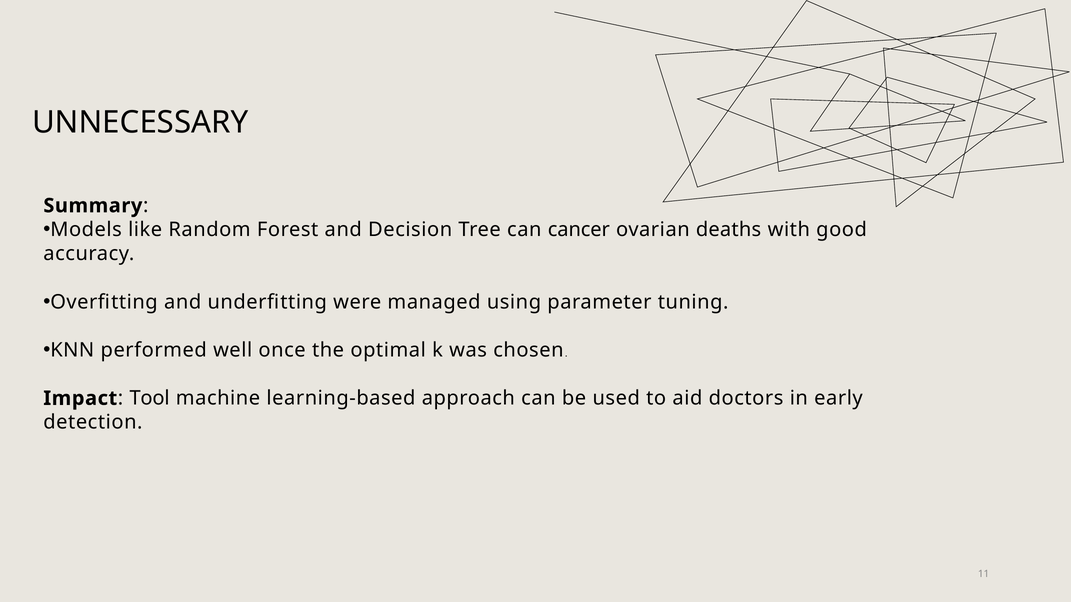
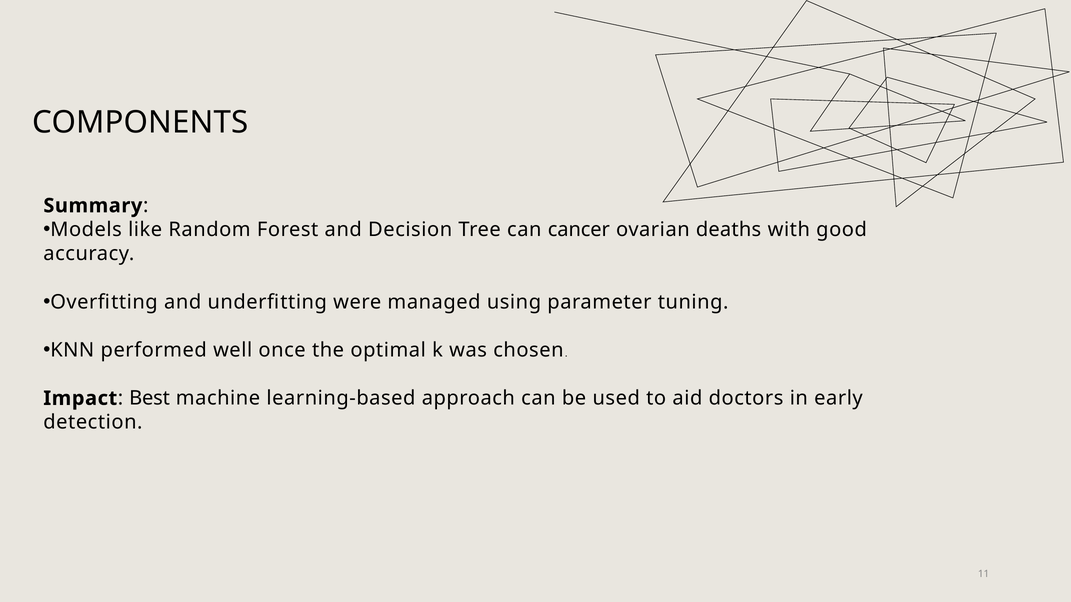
UNNECESSARY: UNNECESSARY -> COMPONENTS
Tool: Tool -> Best
